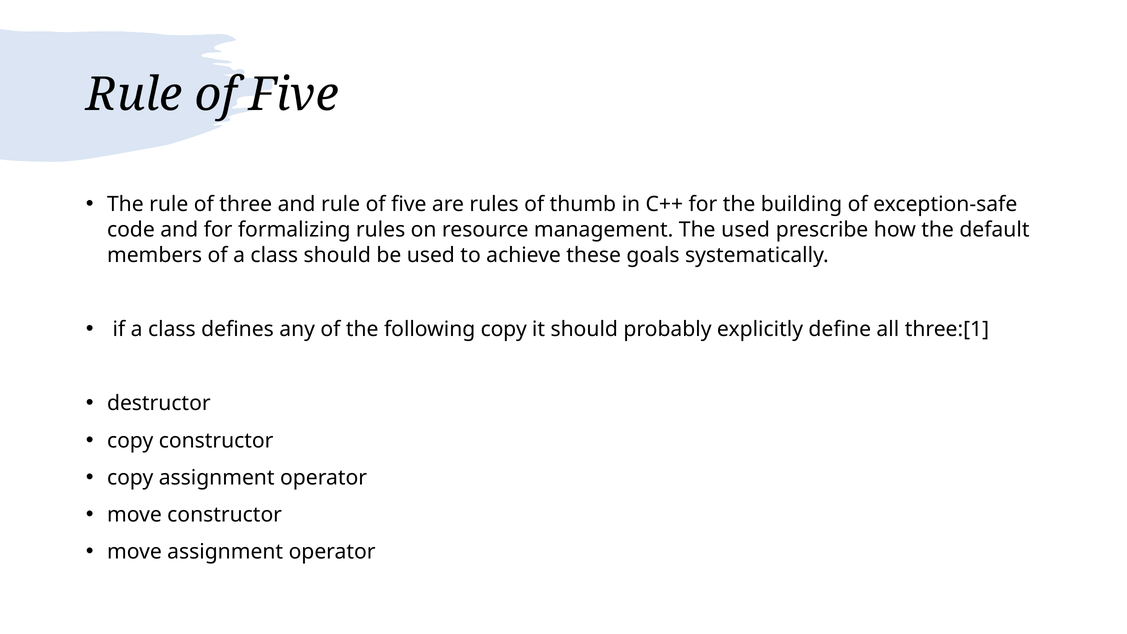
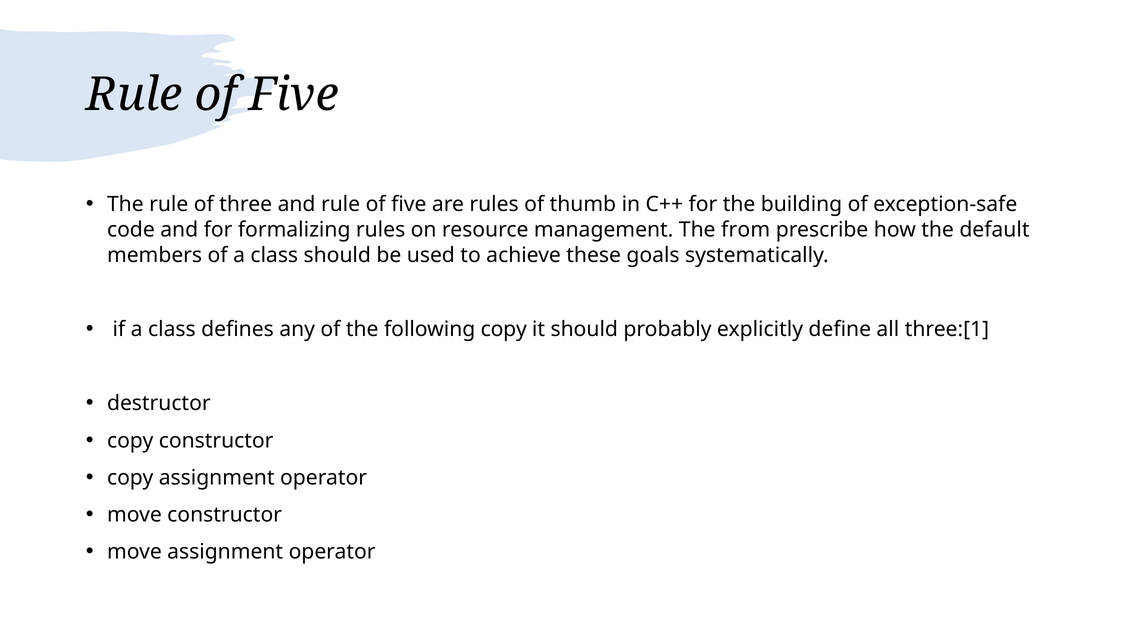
The used: used -> from
